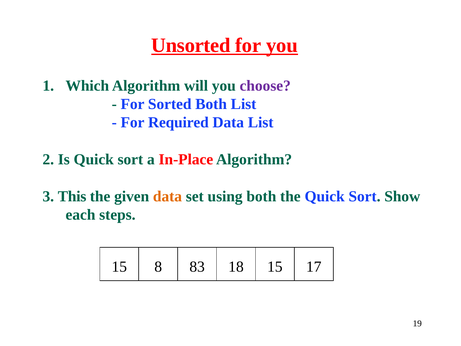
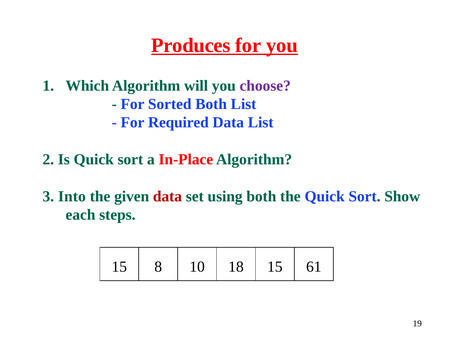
Unsorted: Unsorted -> Produces
This: This -> Into
data at (167, 196) colour: orange -> red
83: 83 -> 10
17: 17 -> 61
